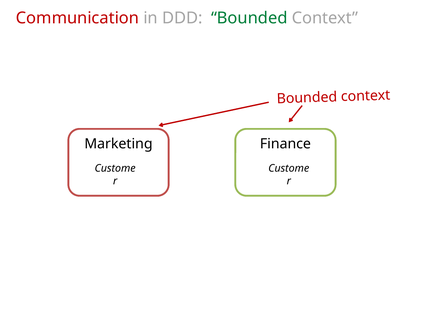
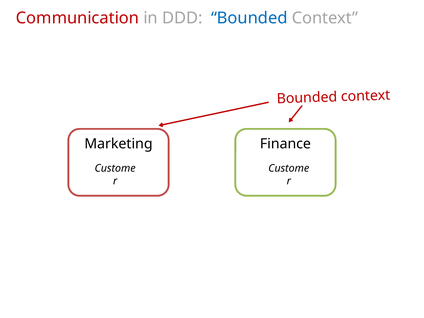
Bounded at (249, 18) colour: green -> blue
